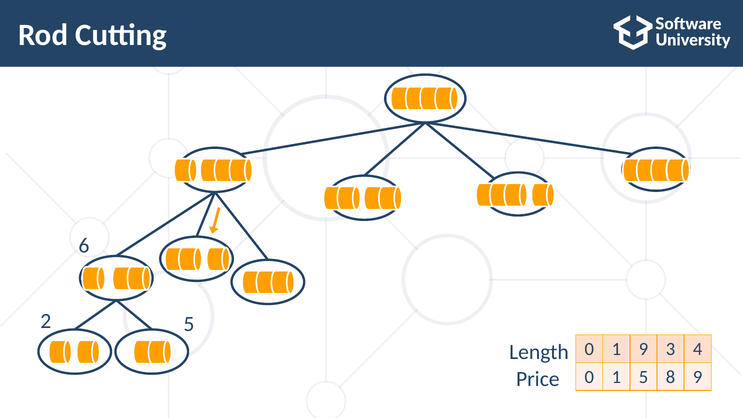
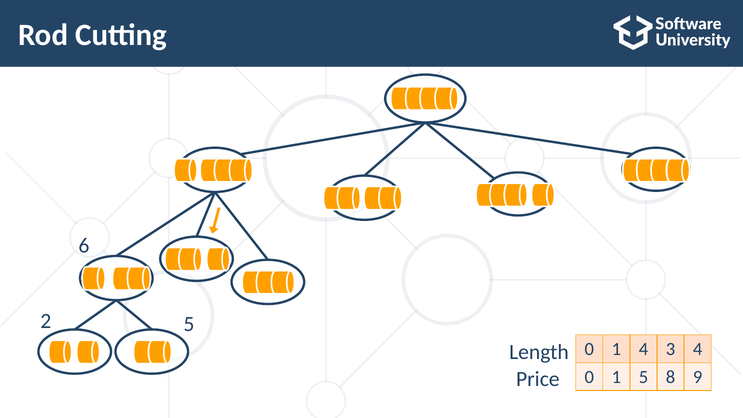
1 9: 9 -> 4
